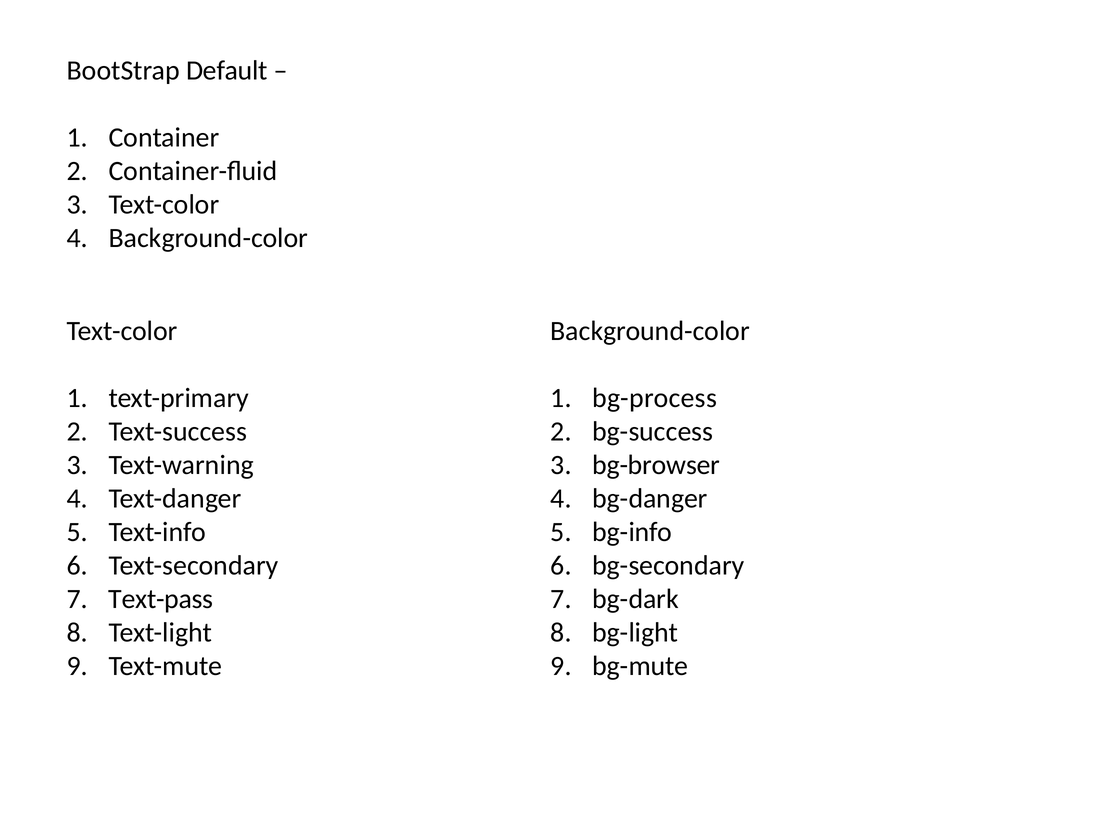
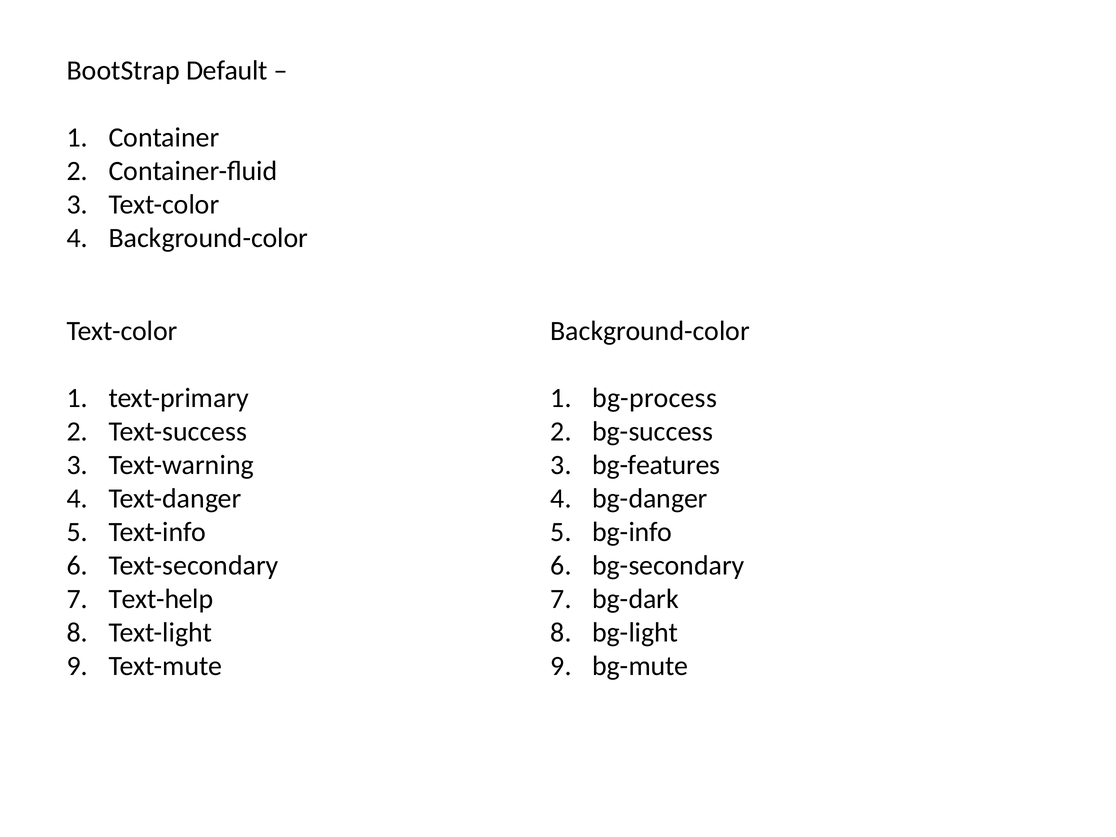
bg-browser: bg-browser -> bg-features
Text-pass: Text-pass -> Text-help
